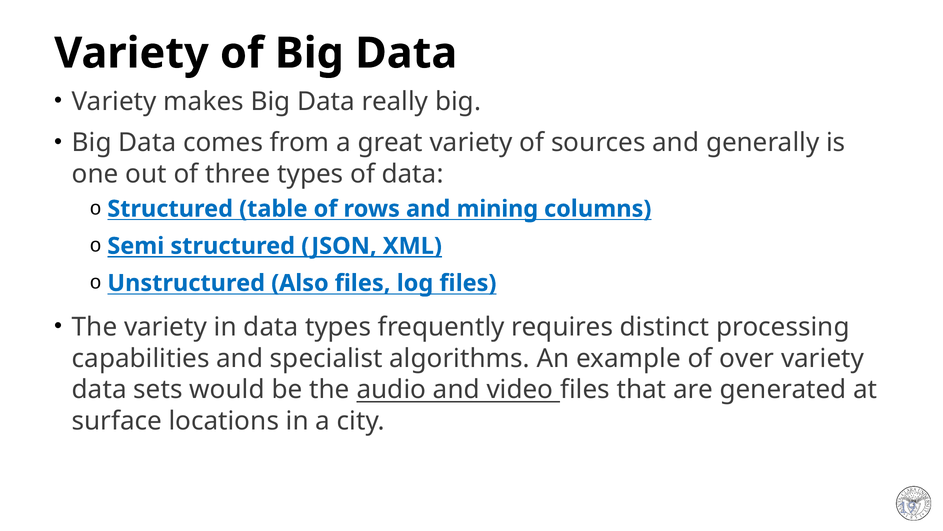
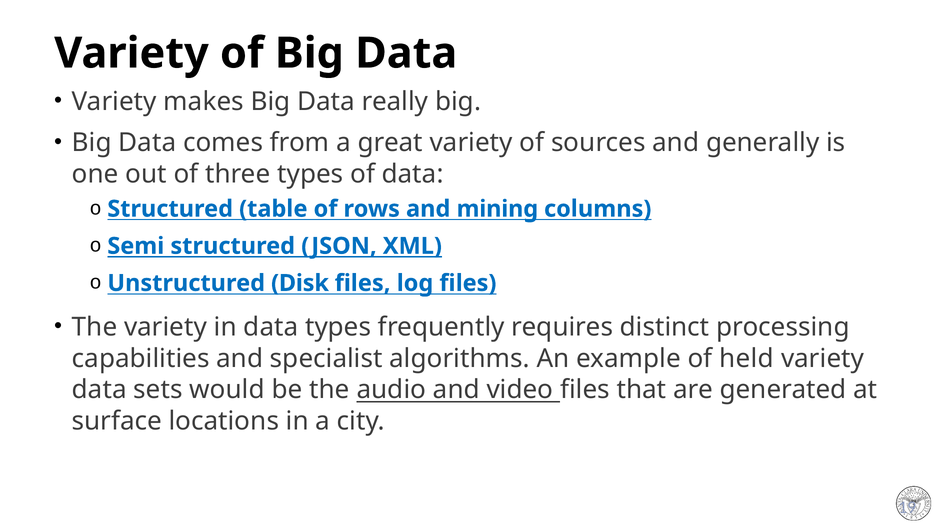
Also: Also -> Disk
over: over -> held
